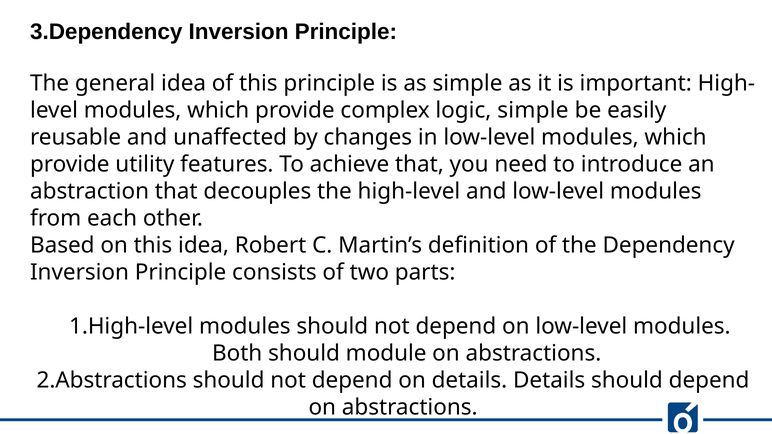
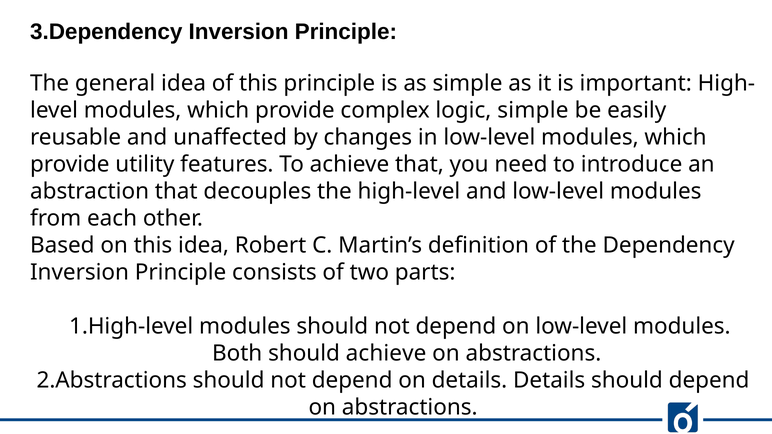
should module: module -> achieve
